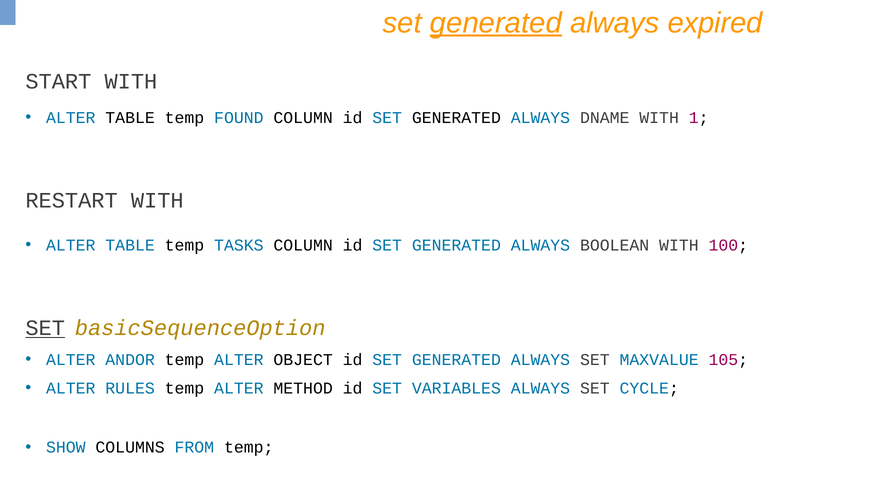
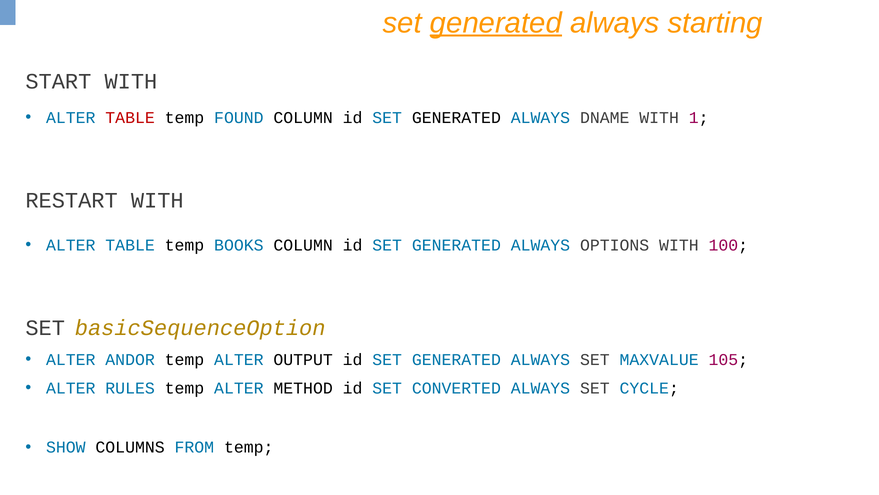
expired: expired -> starting
TABLE at (130, 117) colour: black -> red
TASKS: TASKS -> BOOKS
BOOLEAN: BOOLEAN -> OPTIONS
SET at (45, 328) underline: present -> none
OBJECT: OBJECT -> OUTPUT
VARIABLES: VARIABLES -> CONVERTED
